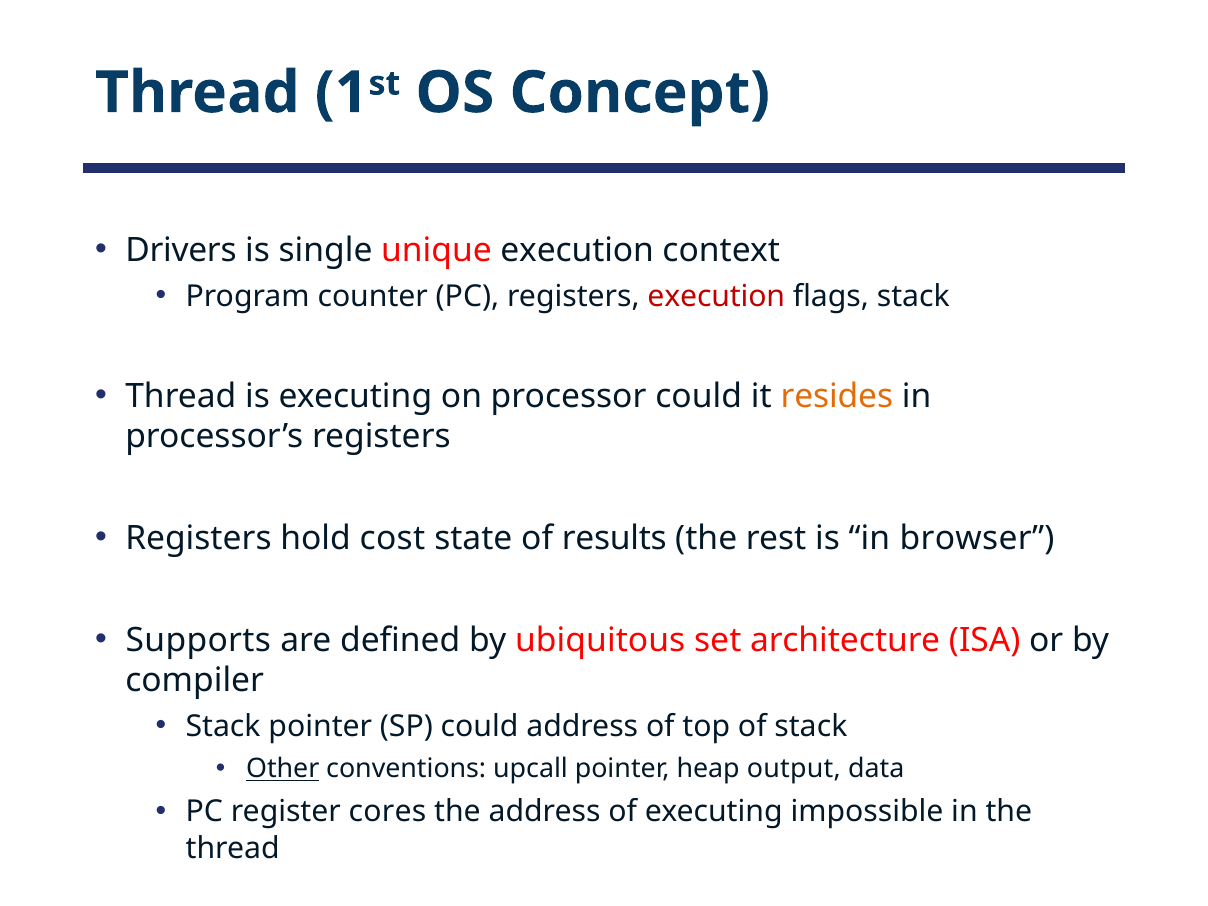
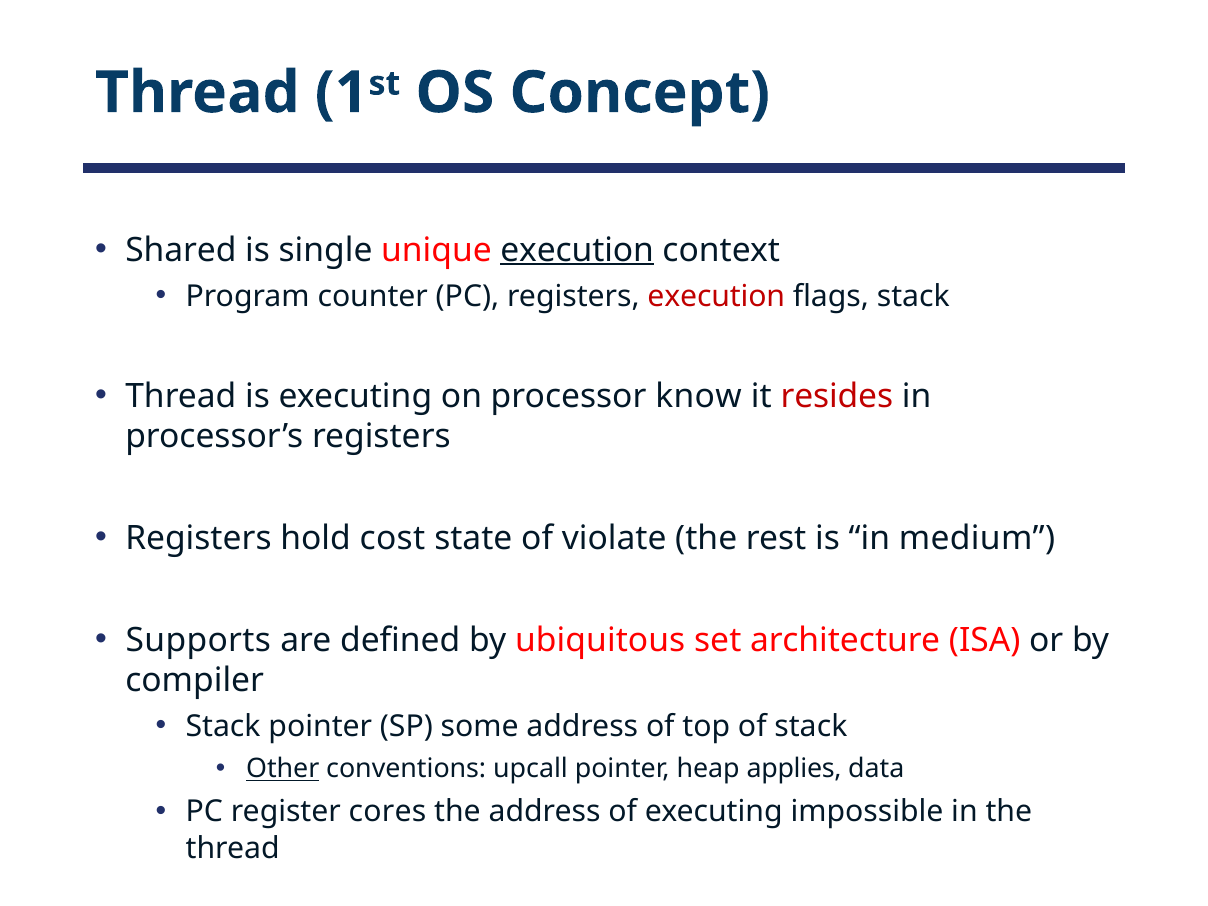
Drivers: Drivers -> Shared
execution at (577, 250) underline: none -> present
processor could: could -> know
resides colour: orange -> red
results: results -> violate
browser: browser -> medium
SP could: could -> some
output: output -> applies
